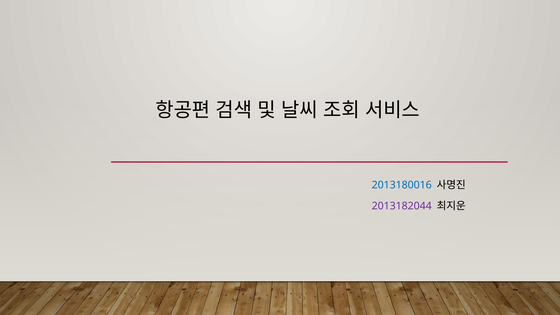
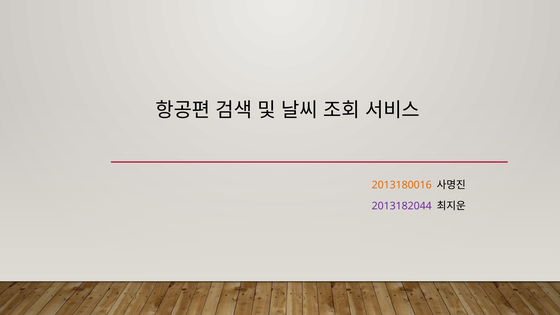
2013180016 colour: blue -> orange
